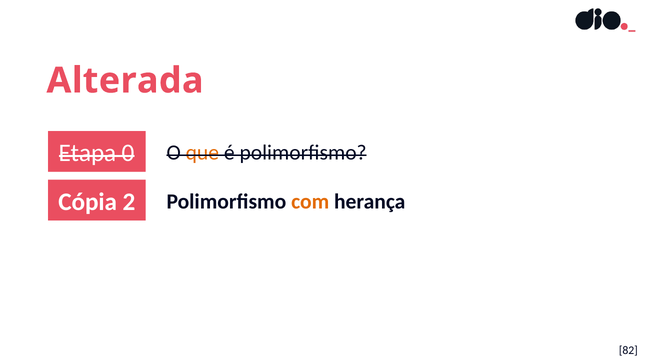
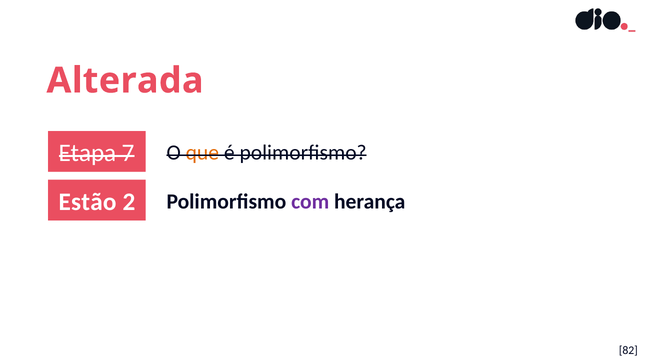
0: 0 -> 7
Cópia: Cópia -> Estão
com colour: orange -> purple
